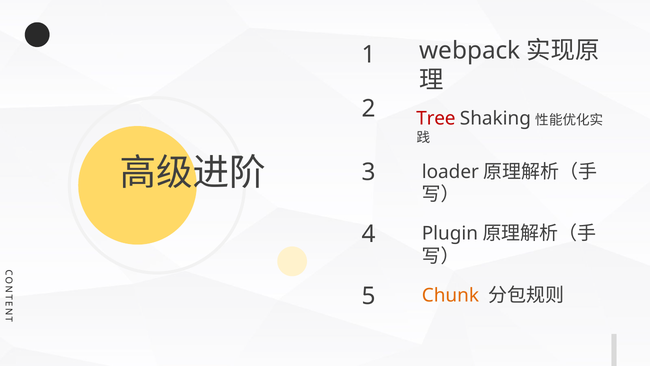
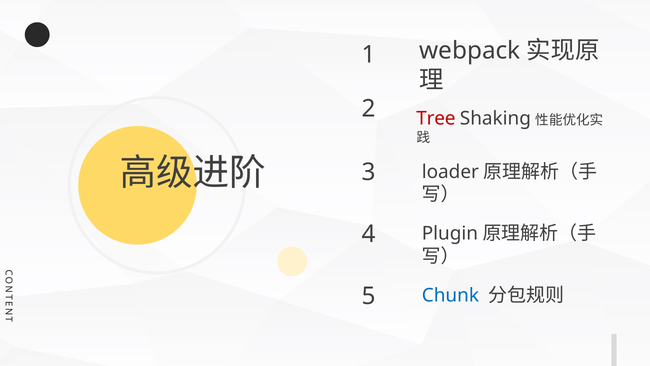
Chunk colour: orange -> blue
